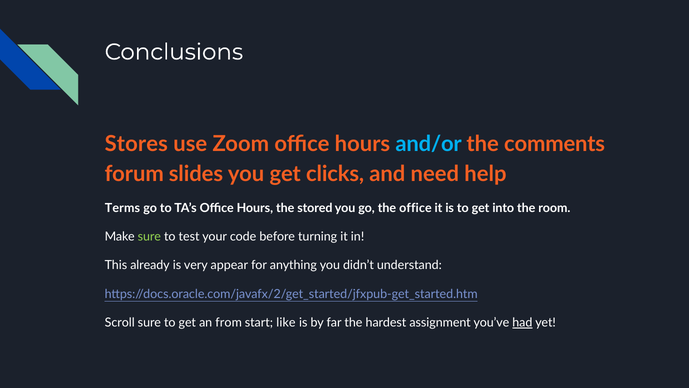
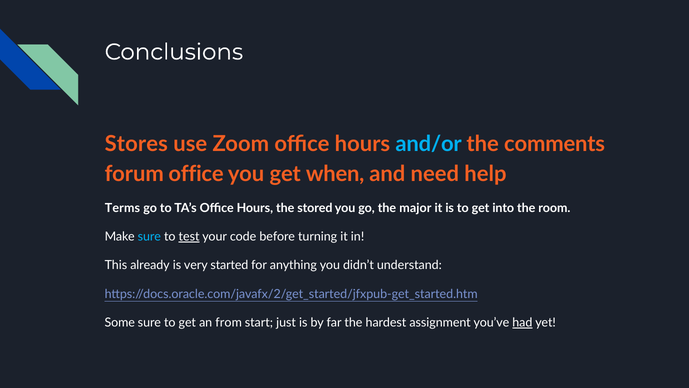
forum slides: slides -> office
clicks: clicks -> when
the office: office -> major
sure at (149, 236) colour: light green -> light blue
test underline: none -> present
appear: appear -> started
Scroll: Scroll -> Some
like: like -> just
